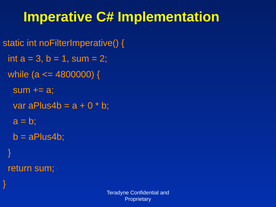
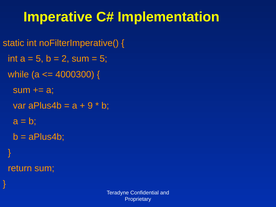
3 at (40, 59): 3 -> 5
1: 1 -> 2
2 at (103, 59): 2 -> 5
4800000: 4800000 -> 4000300
0: 0 -> 9
